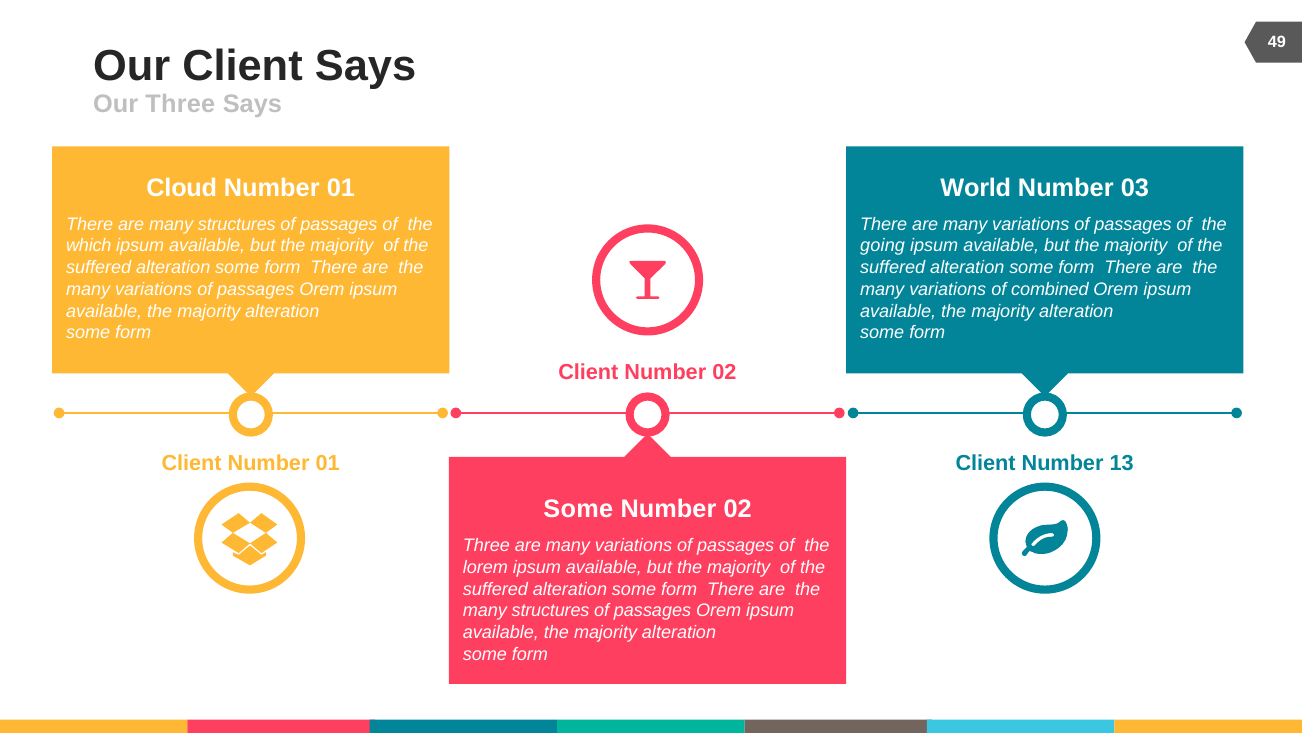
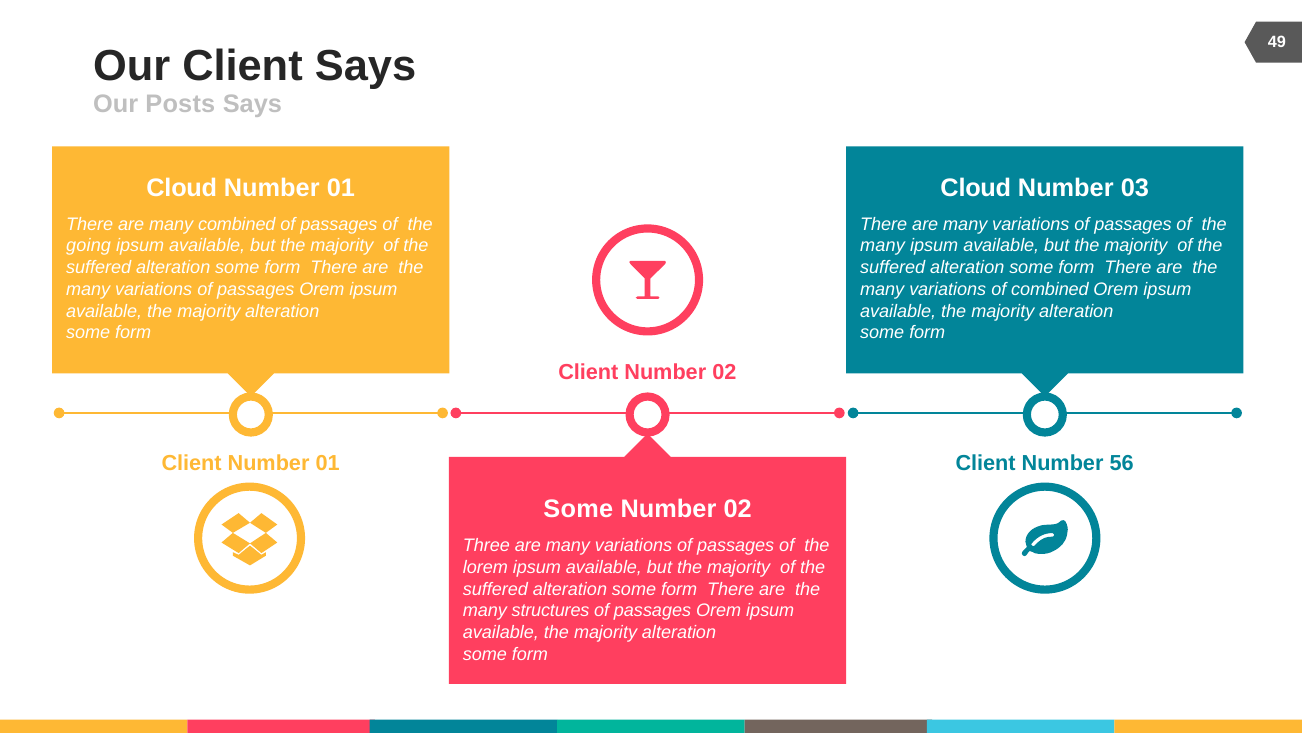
Our Three: Three -> Posts
World at (976, 188): World -> Cloud
are many structures: structures -> combined
which: which -> going
going at (883, 246): going -> many
13: 13 -> 56
